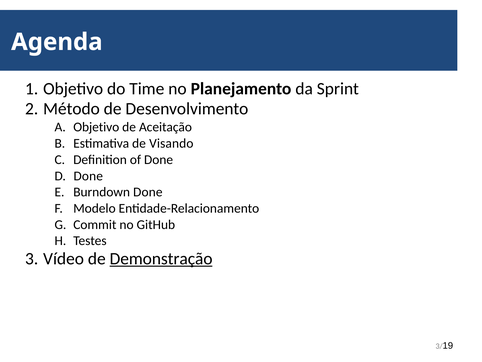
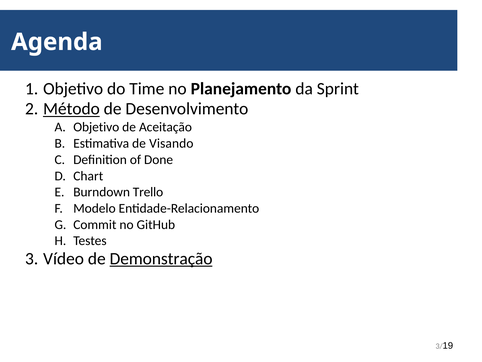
Método underline: none -> present
Done at (88, 176): Done -> Chart
Burndown Done: Done -> Trello
